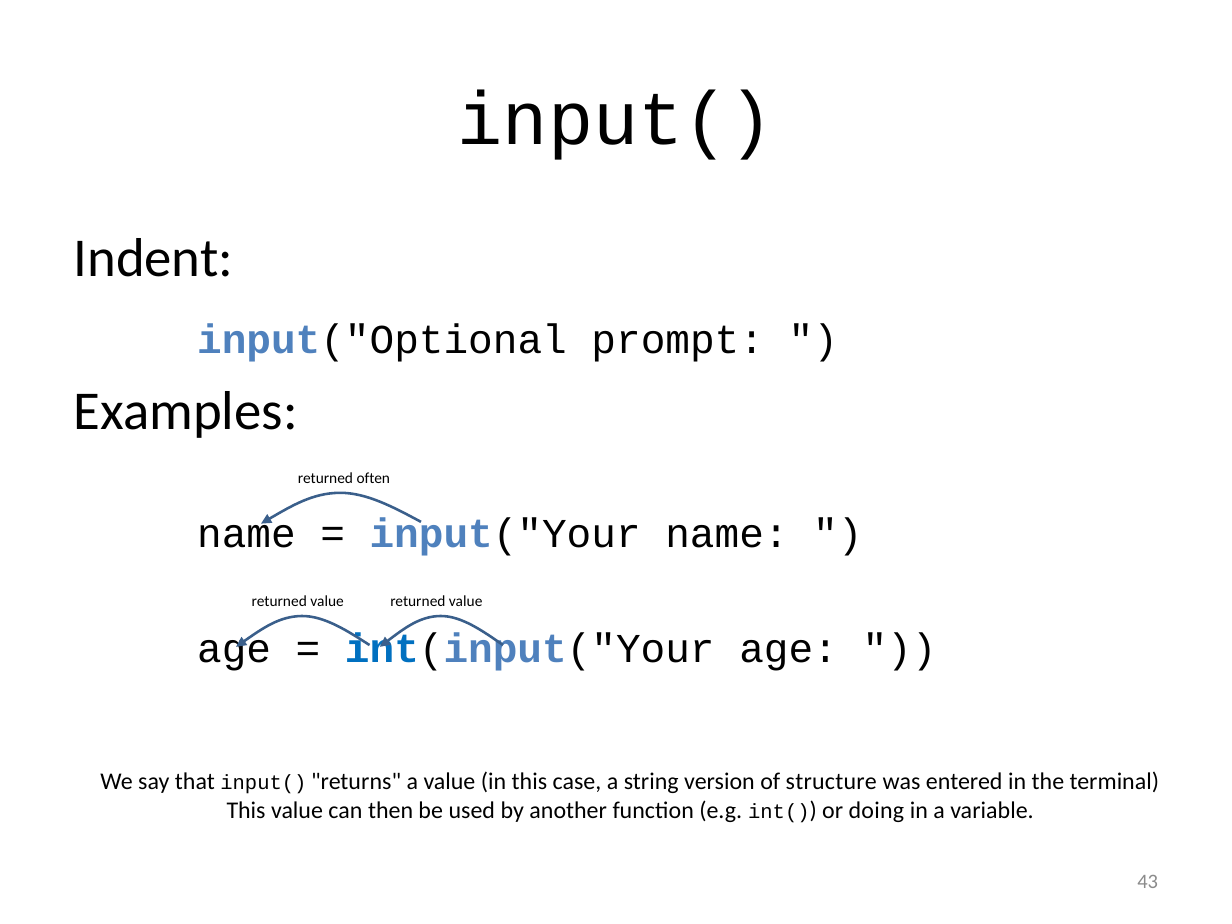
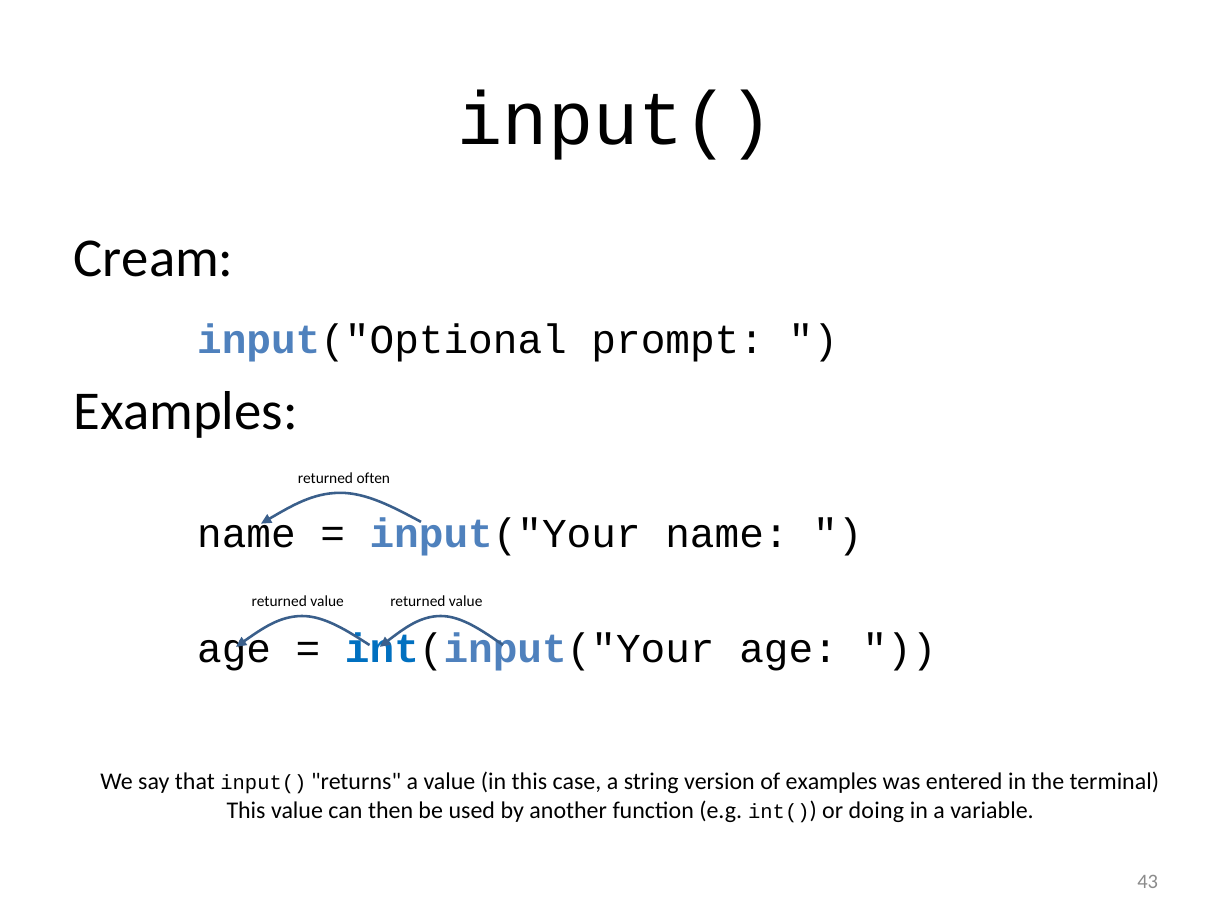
Indent: Indent -> Cream
of structure: structure -> examples
